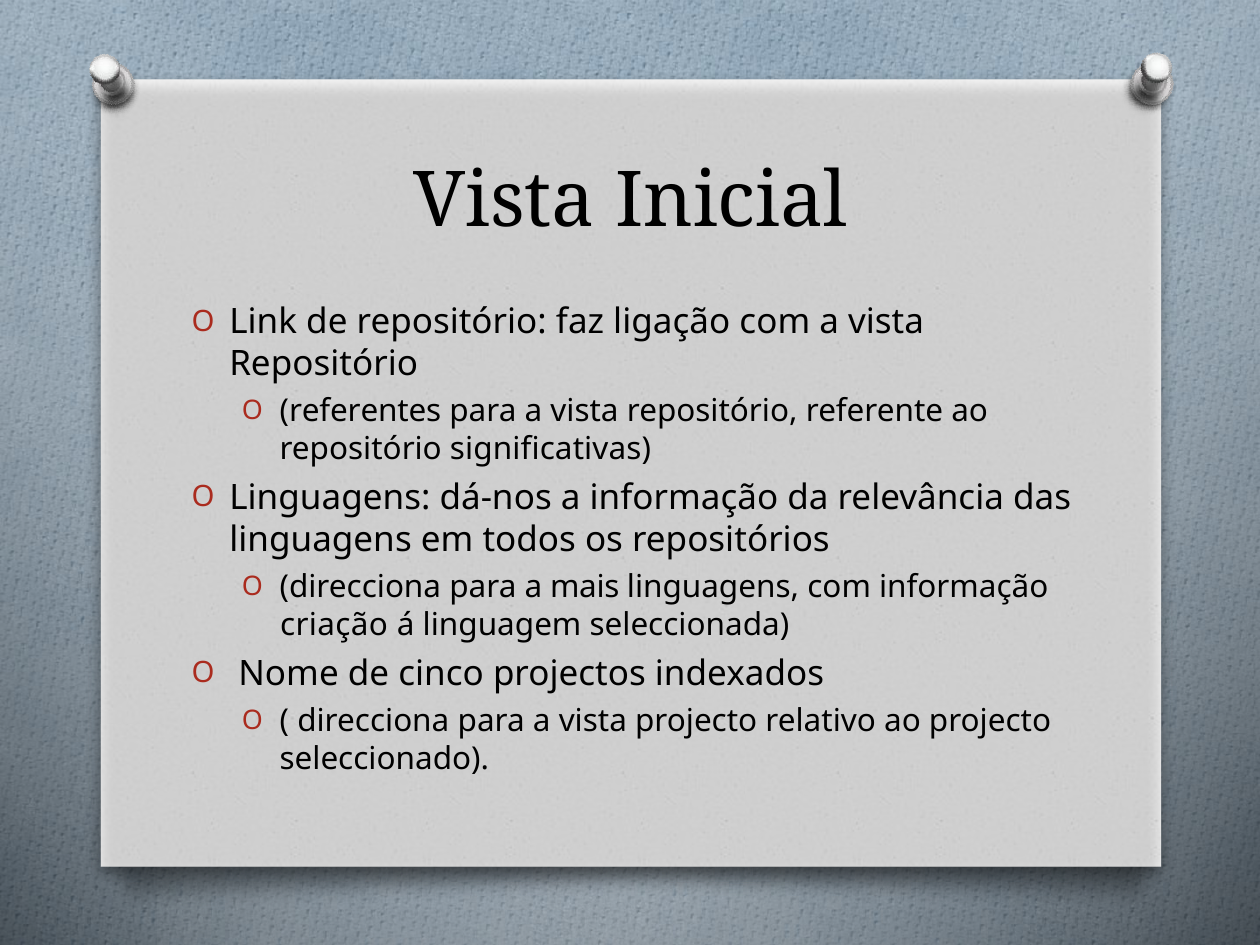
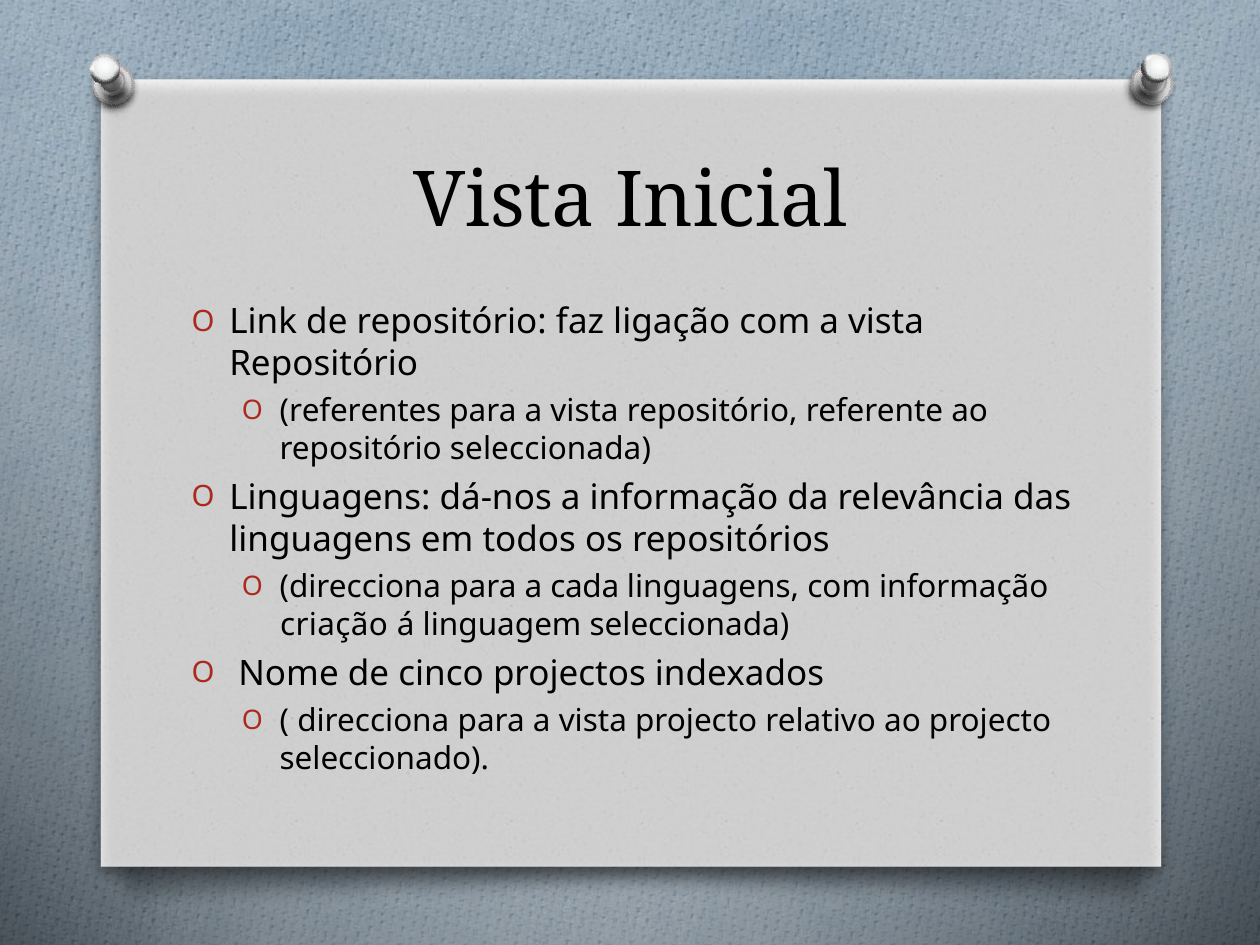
repositório significativas: significativas -> seleccionada
mais: mais -> cada
